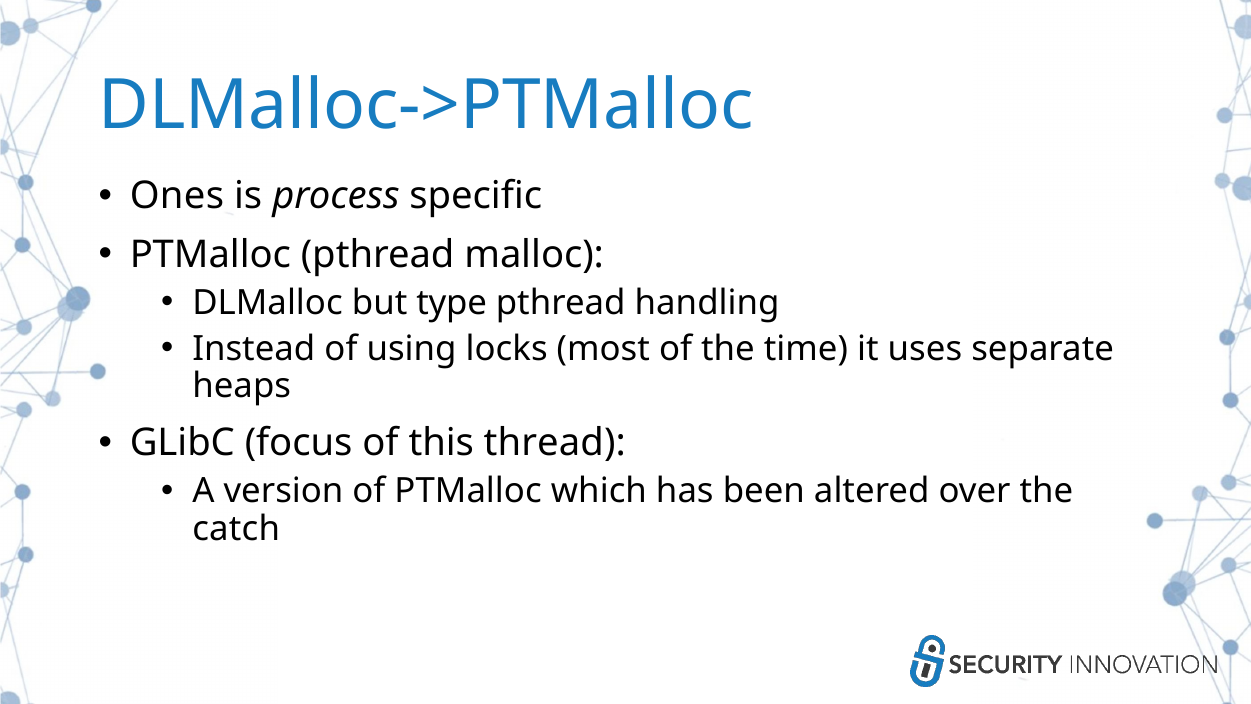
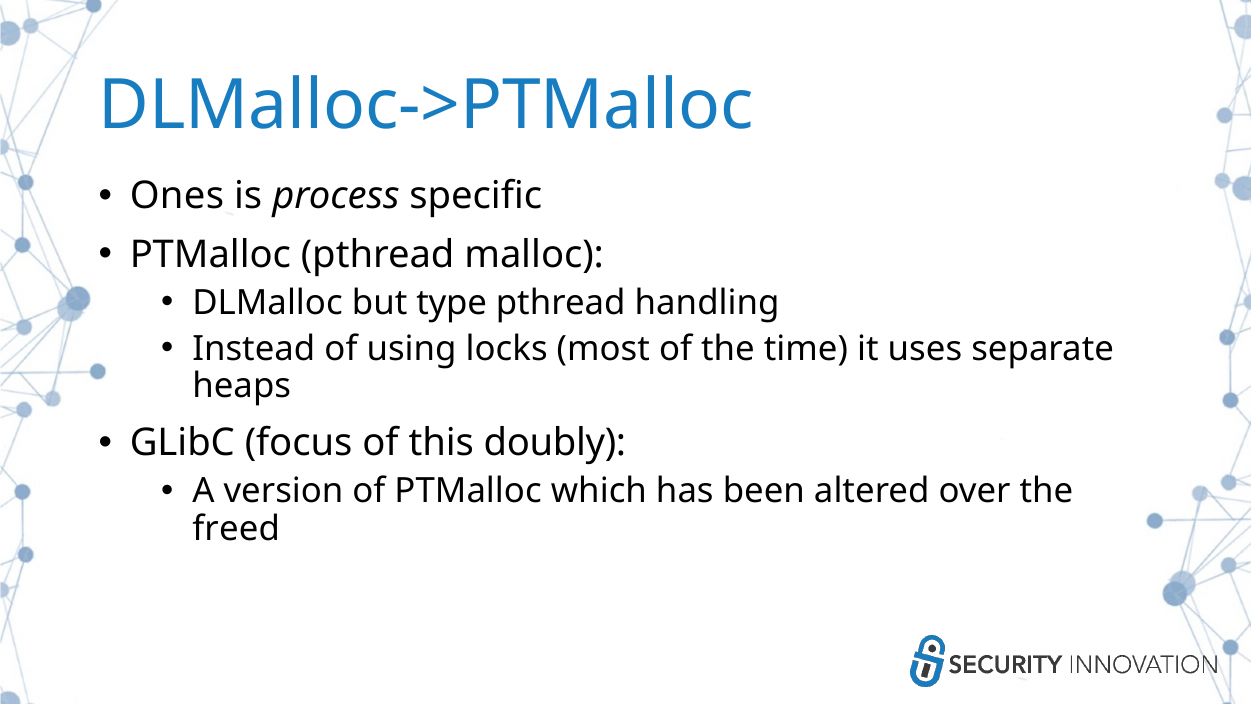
thread: thread -> doubly
catch: catch -> freed
